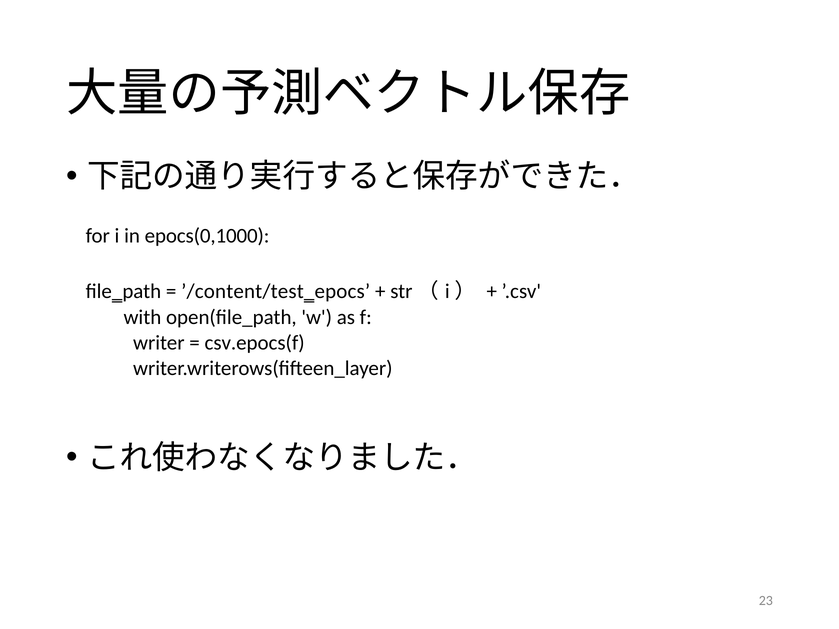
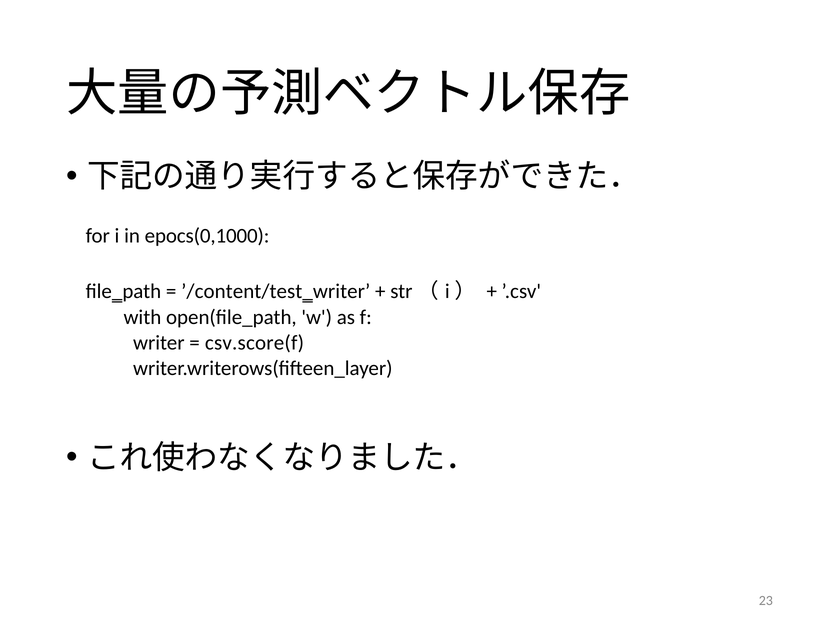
’/content/test‗epocs: ’/content/test‗epocs -> ’/content/test‗writer
csv.epocs(f: csv.epocs(f -> csv.score(f
